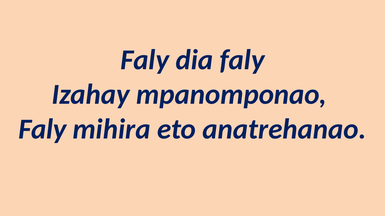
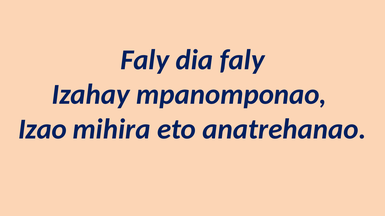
Faly at (42, 129): Faly -> Izao
